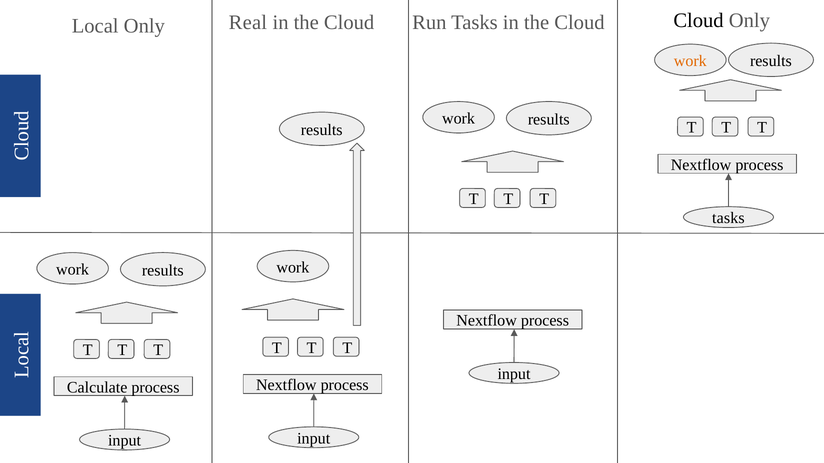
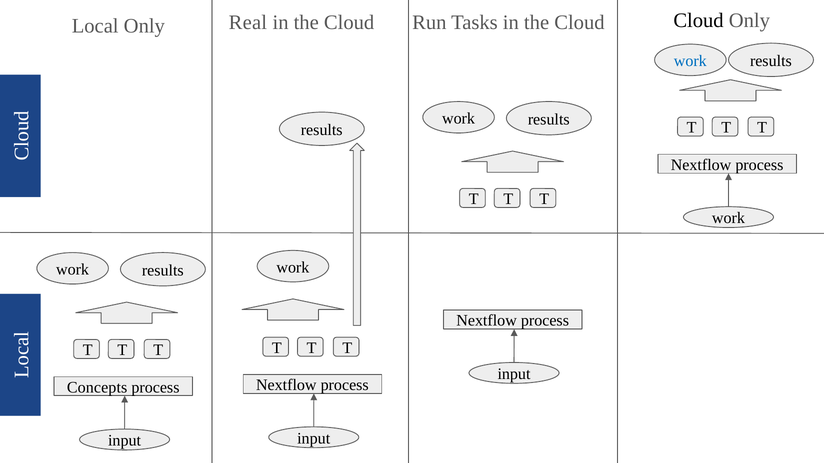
work at (690, 61) colour: orange -> blue
tasks at (728, 218): tasks -> work
Calculate: Calculate -> Concepts
